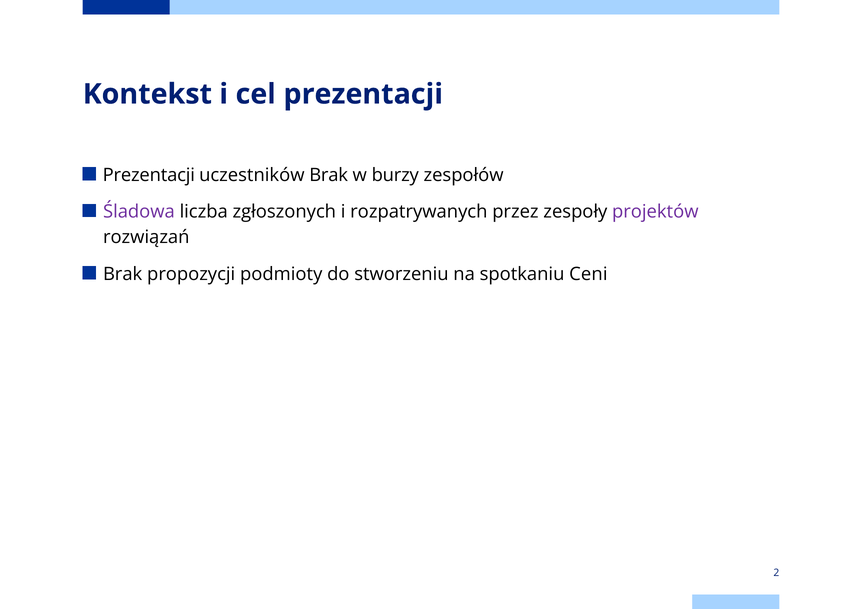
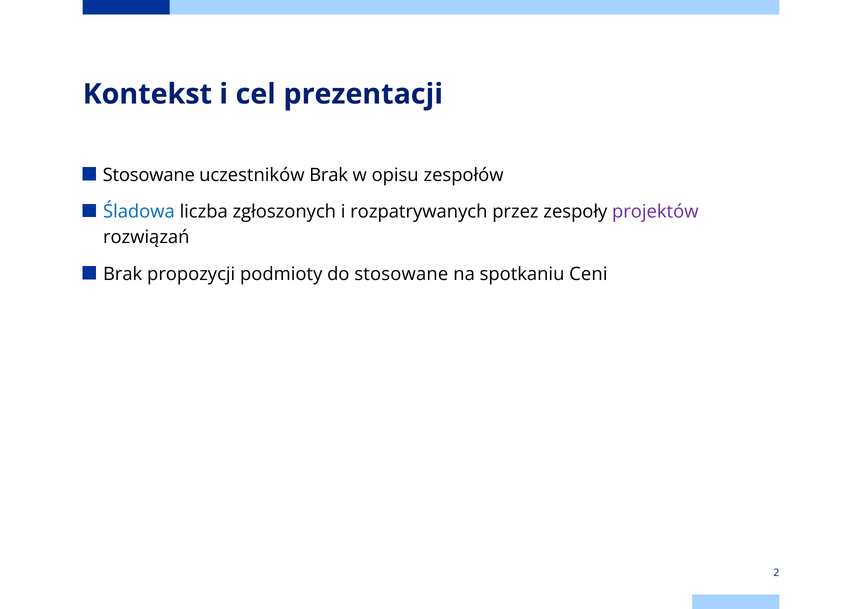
Prezentacji at (149, 175): Prezentacji -> Stosowane
burzy: burzy -> opisu
Śladowa colour: purple -> blue
do stworzeniu: stworzeniu -> stosowane
